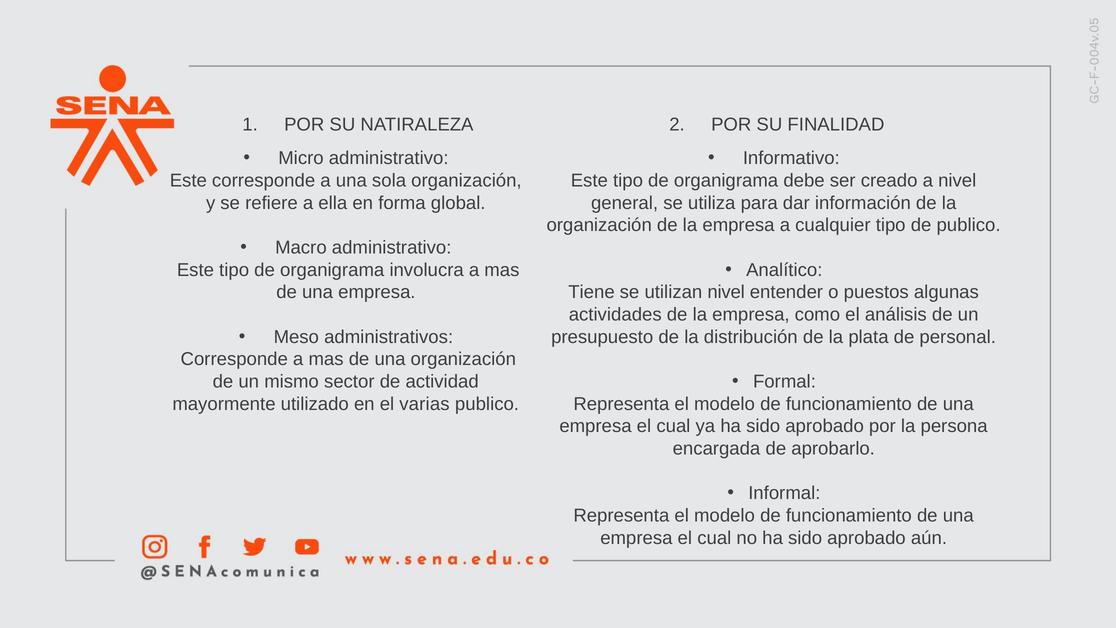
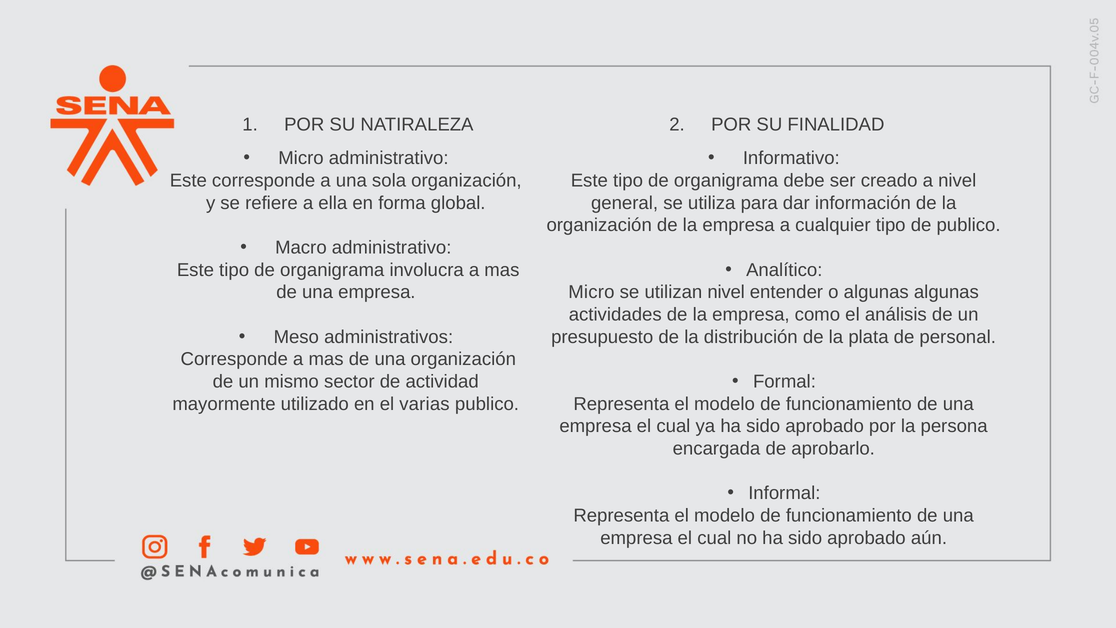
Tiene at (591, 292): Tiene -> Micro
o puestos: puestos -> algunas
